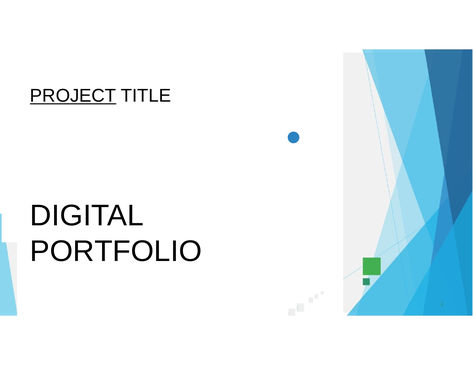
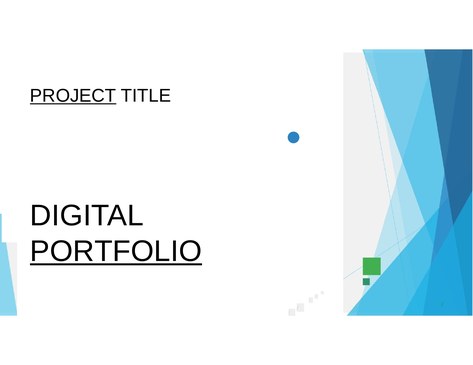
PORTFOLIO underline: none -> present
